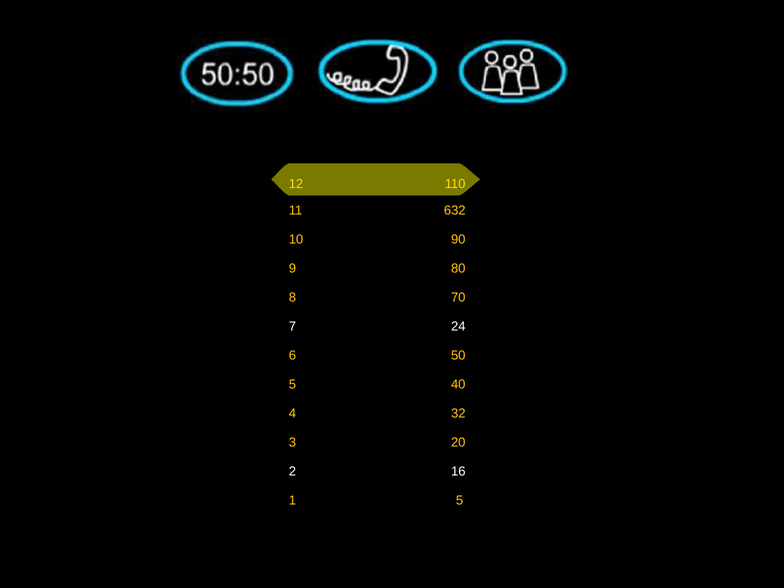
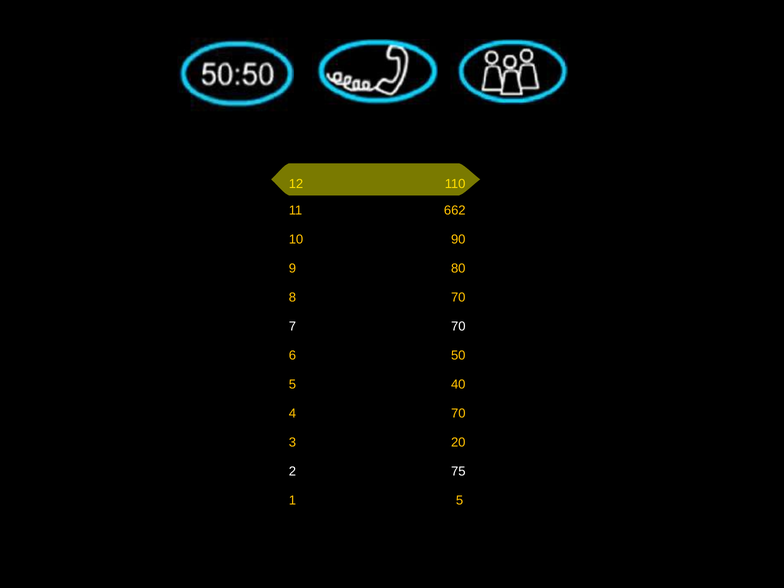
632: 632 -> 662
7 24: 24 -> 70
4 32: 32 -> 70
16: 16 -> 75
